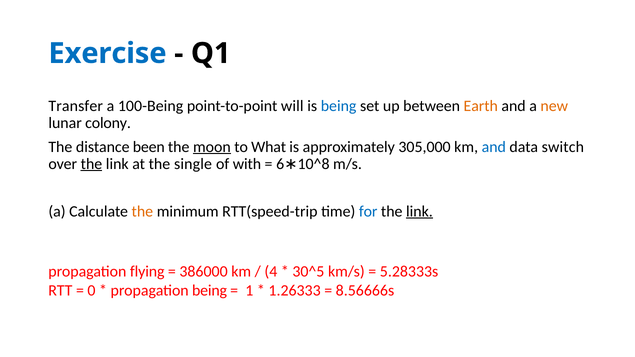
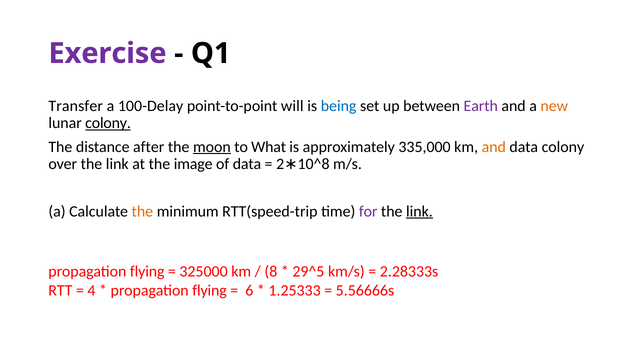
Exercise colour: blue -> purple
100-Being: 100-Being -> 100-Delay
Earth colour: orange -> purple
colony at (108, 123) underline: none -> present
been: been -> after
305,000: 305,000 -> 335,000
and at (494, 147) colour: blue -> orange
data switch: switch -> colony
the at (91, 164) underline: present -> none
single: single -> image
of with: with -> data
6: 6 -> 2
for colour: blue -> purple
386000: 386000 -> 325000
4: 4 -> 8
30^5: 30^5 -> 29^5
5.28333s: 5.28333s -> 2.28333s
0: 0 -> 4
being at (210, 291): being -> flying
1: 1 -> 6
1.26333: 1.26333 -> 1.25333
8.56666s: 8.56666s -> 5.56666s
